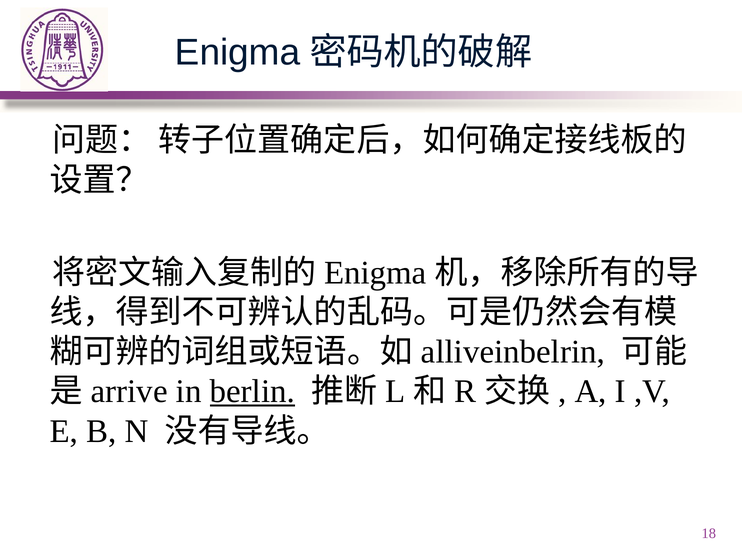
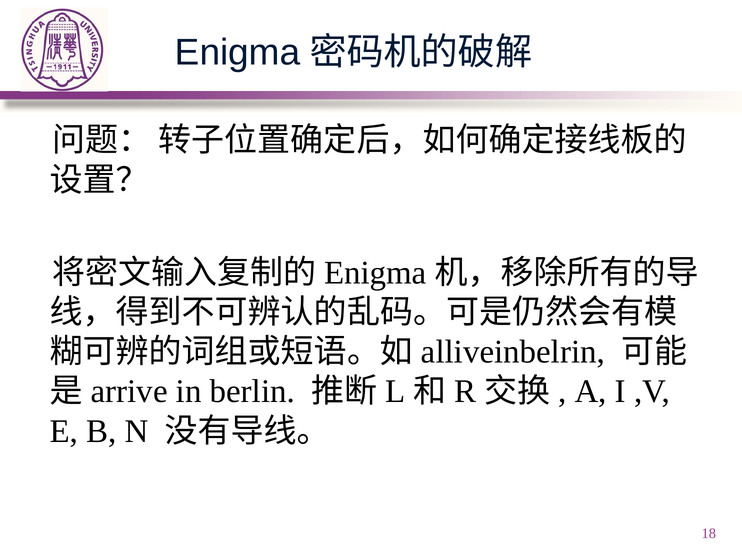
berlin underline: present -> none
